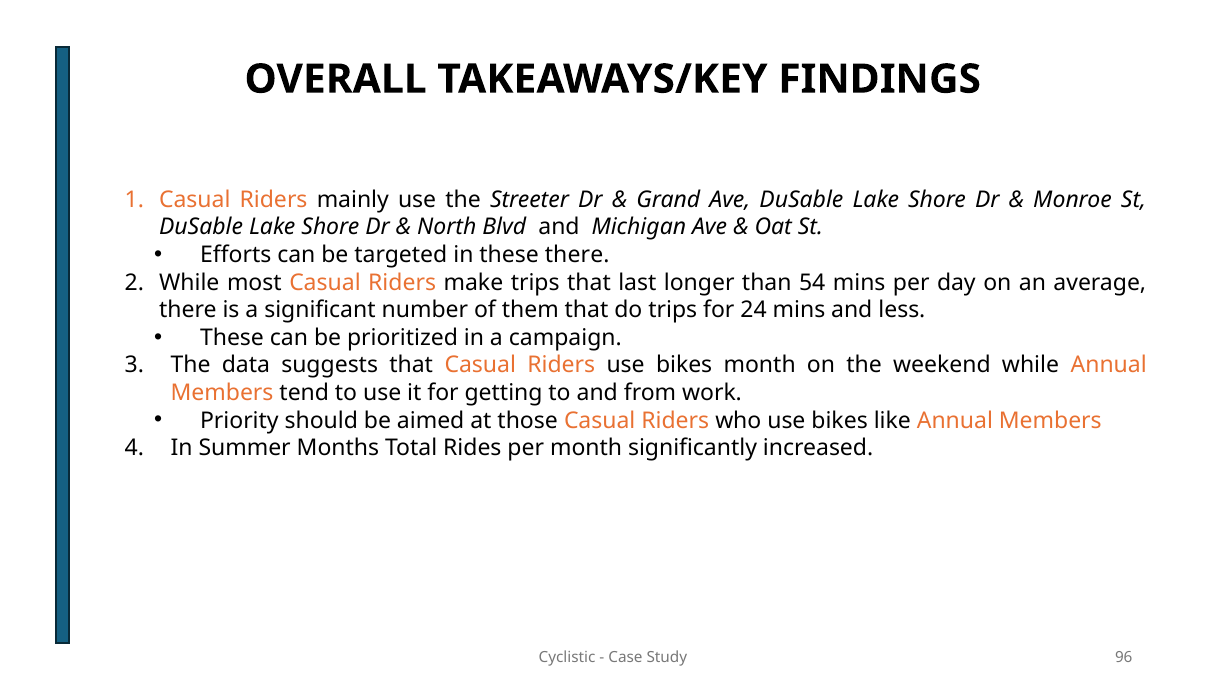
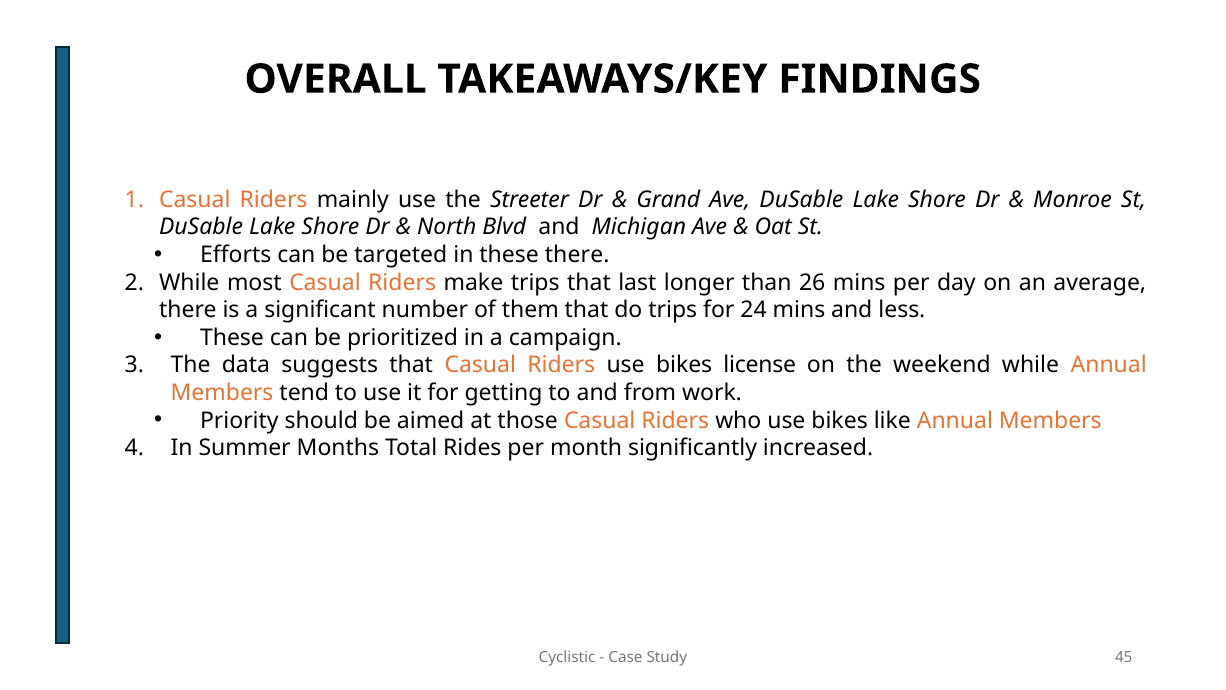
54: 54 -> 26
bikes month: month -> license
96: 96 -> 45
